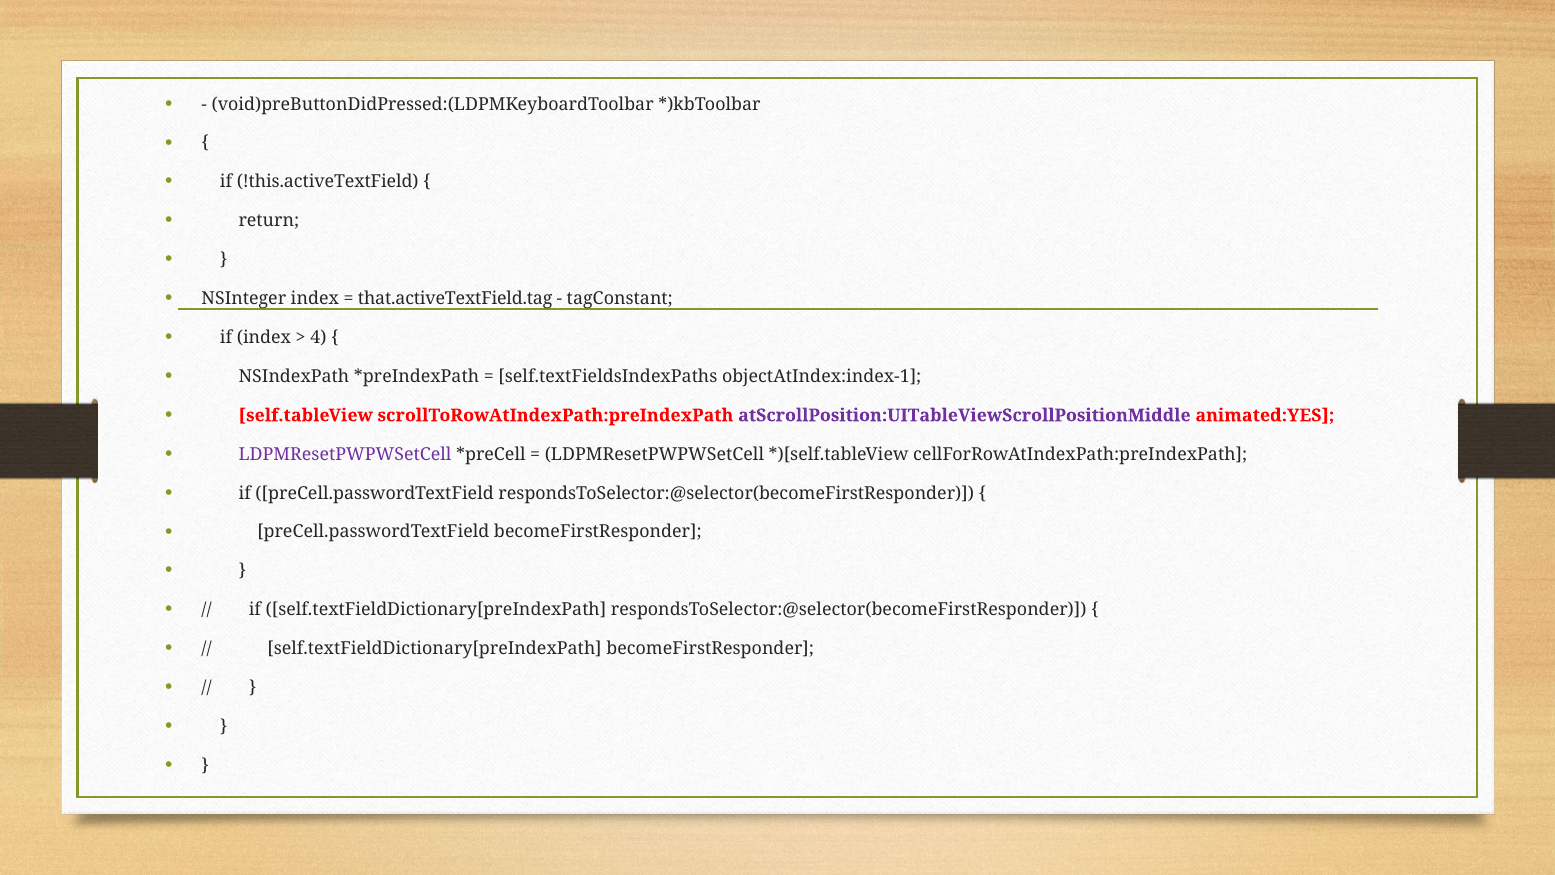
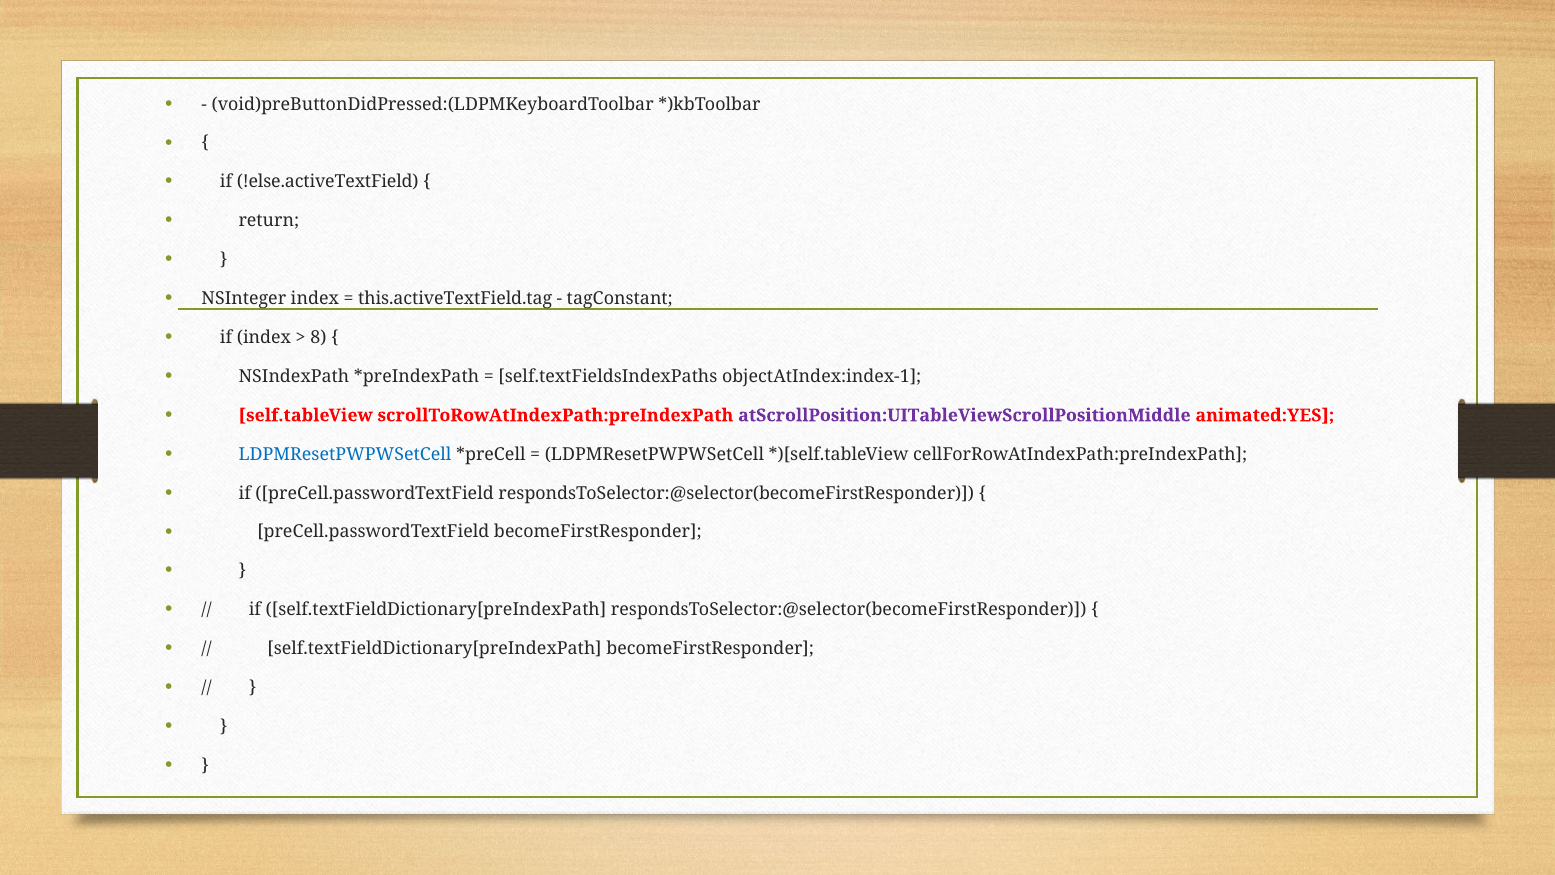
!this.activeTextField: !this.activeTextField -> !else.activeTextField
that.activeTextField.tag: that.activeTextField.tag -> this.activeTextField.tag
4: 4 -> 8
LDPMResetPWPWSetCell at (345, 454) colour: purple -> blue
